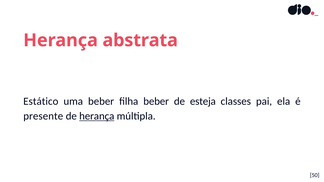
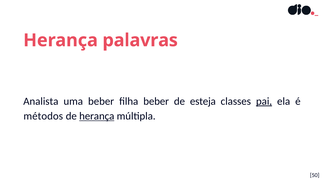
abstrata: abstrata -> palavras
Estático: Estático -> Analista
pai underline: none -> present
presente: presente -> métodos
